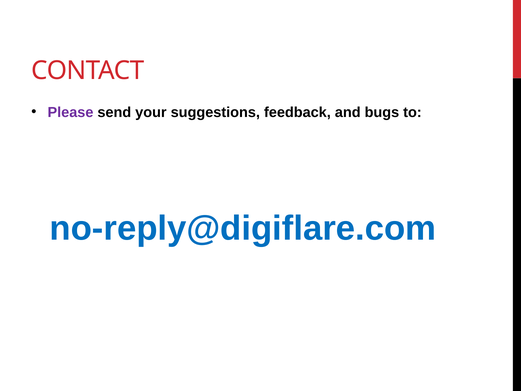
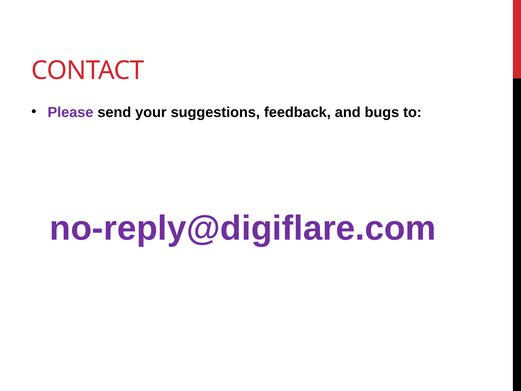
no-reply@digiflare.com colour: blue -> purple
